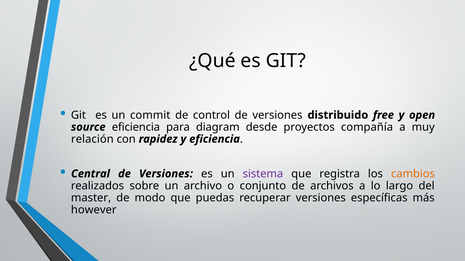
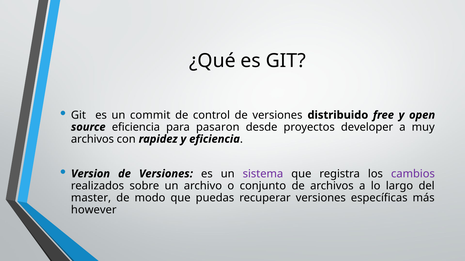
diagram: diagram -> pasaron
compañía: compañía -> developer
relación at (92, 139): relación -> archivos
Central: Central -> Version
cambios colour: orange -> purple
